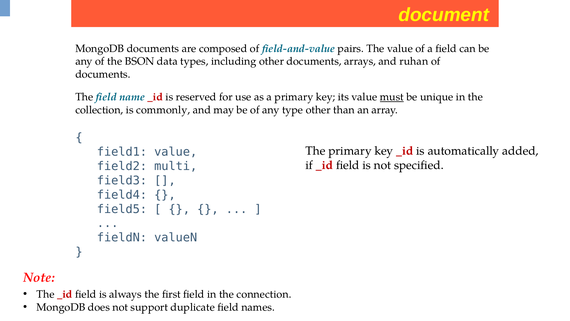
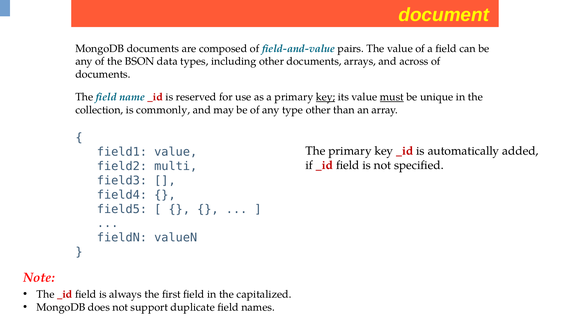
ruhan: ruhan -> across
key at (326, 97) underline: none -> present
connection: connection -> capitalized
